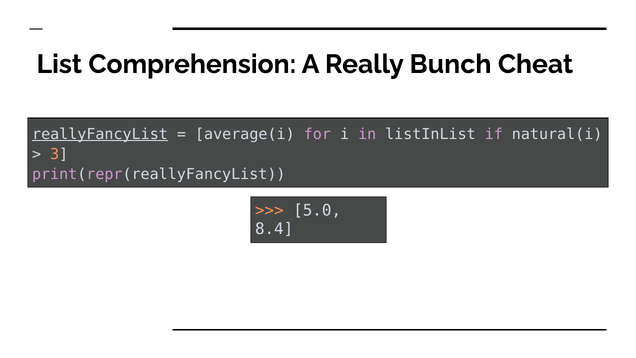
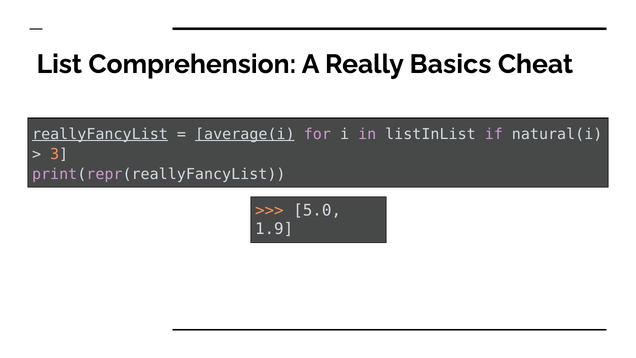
Bunch: Bunch -> Basics
average(i underline: none -> present
8.4: 8.4 -> 1.9
